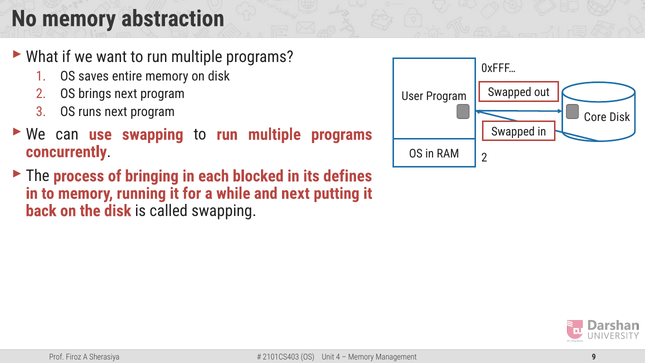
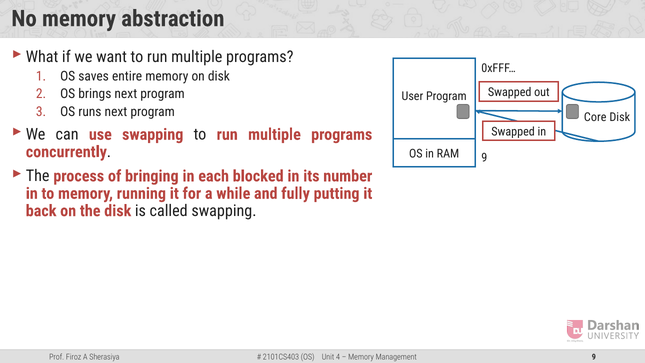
RAM 2: 2 -> 9
defines: defines -> number
and next: next -> fully
